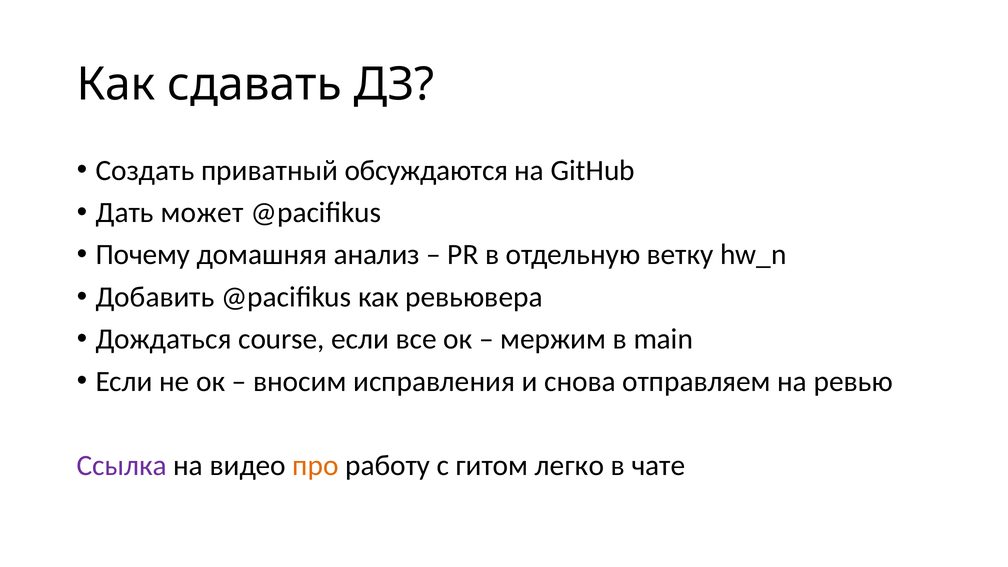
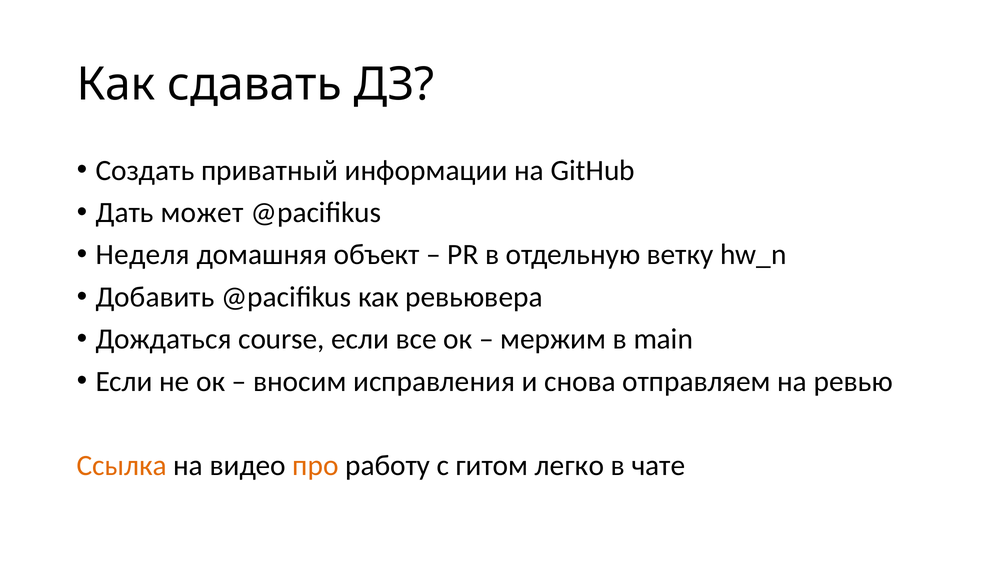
обсуждаются: обсуждаются -> информации
Почему: Почему -> Неделя
анализ: анализ -> объект
Ссылка colour: purple -> orange
